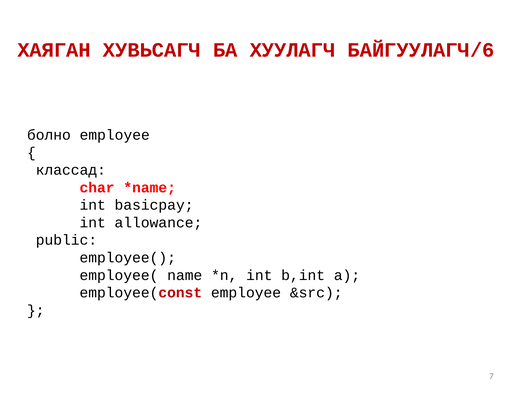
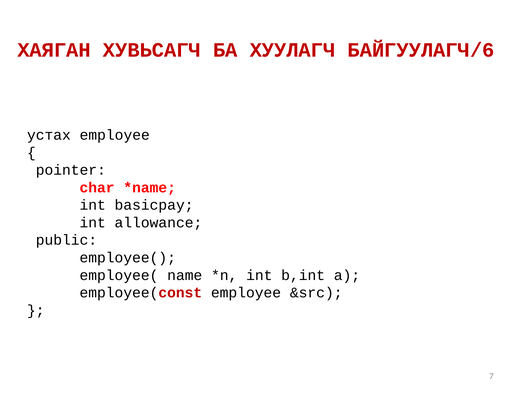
болно: болно -> устах
классад: классад -> pointer
